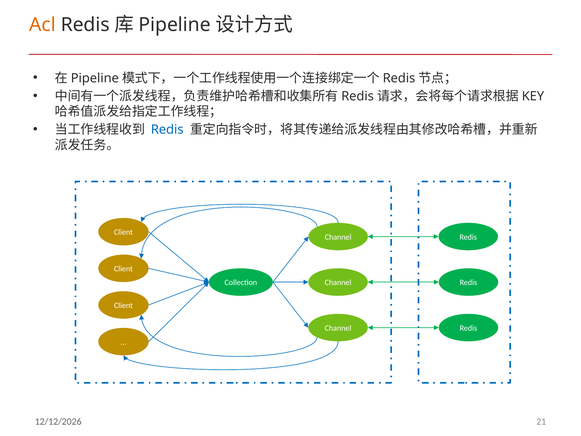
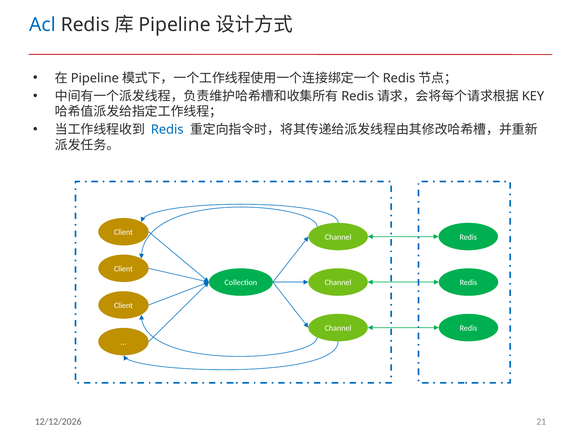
Acl colour: orange -> blue
